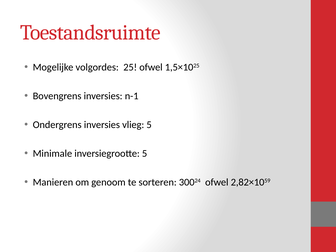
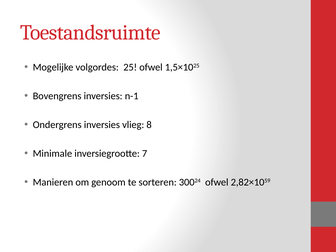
vlieg 5: 5 -> 8
inversiegrootte 5: 5 -> 7
